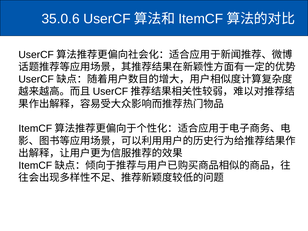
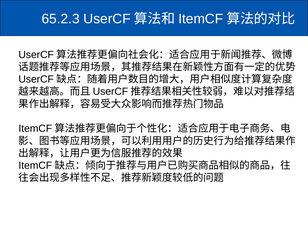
35.0.6: 35.0.6 -> 65.2.3
